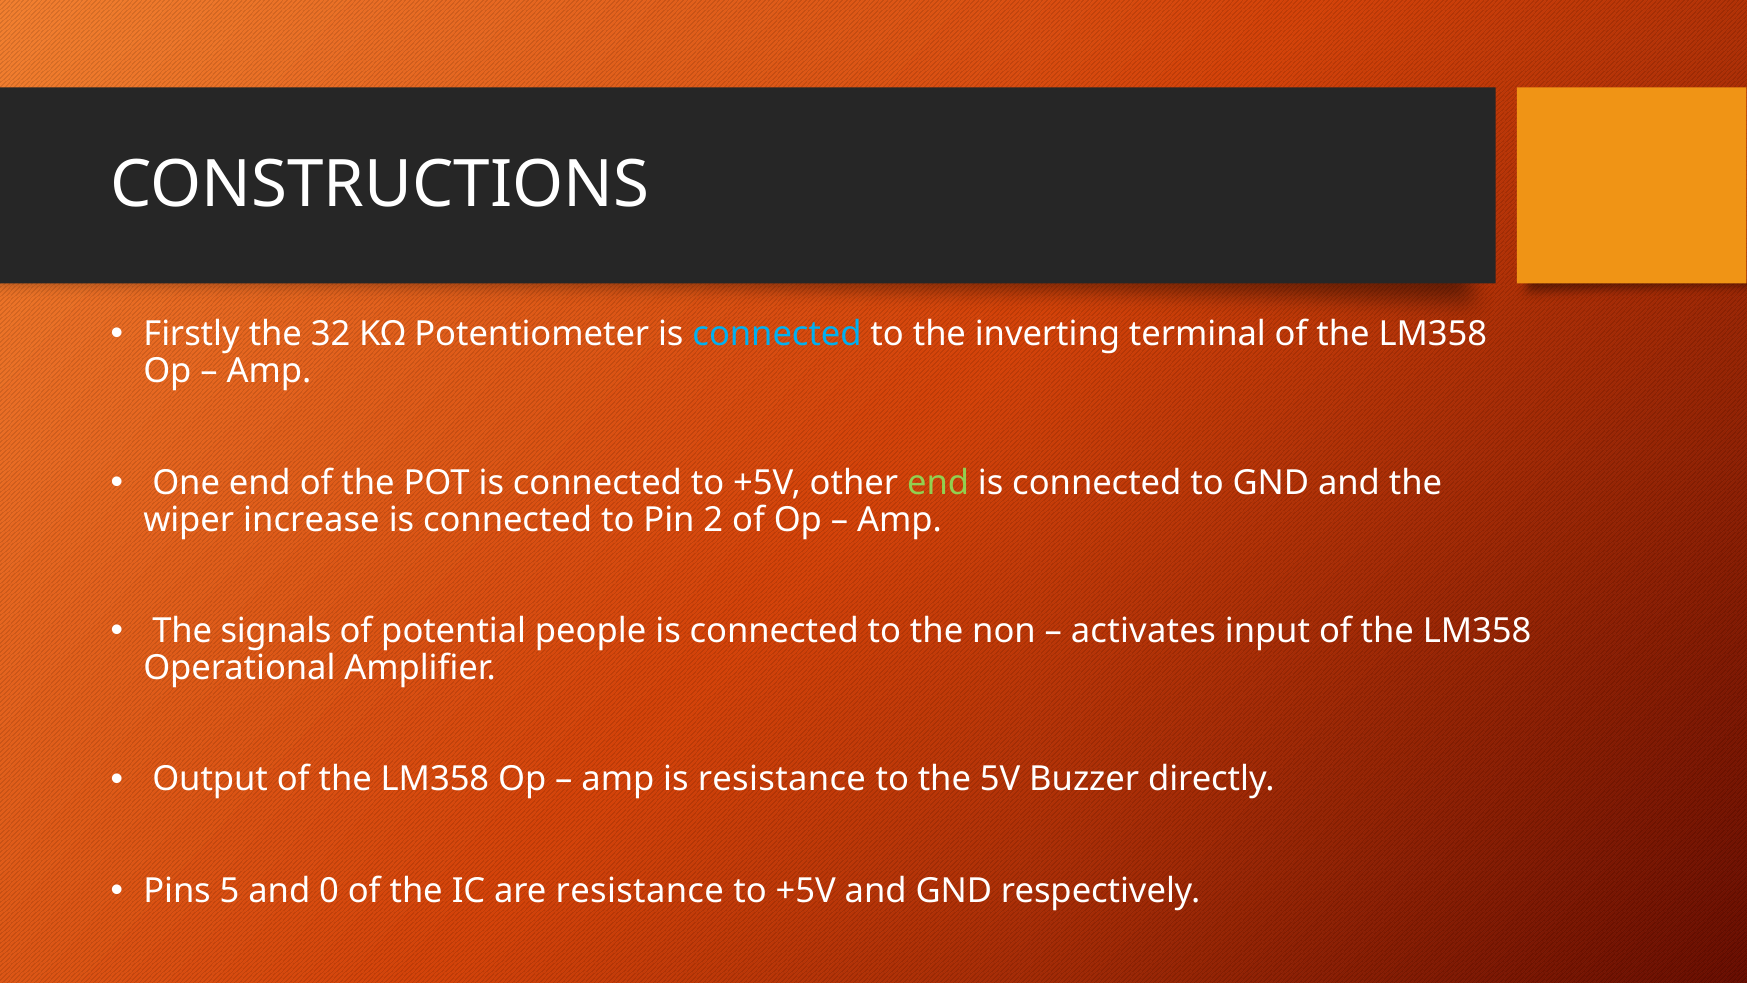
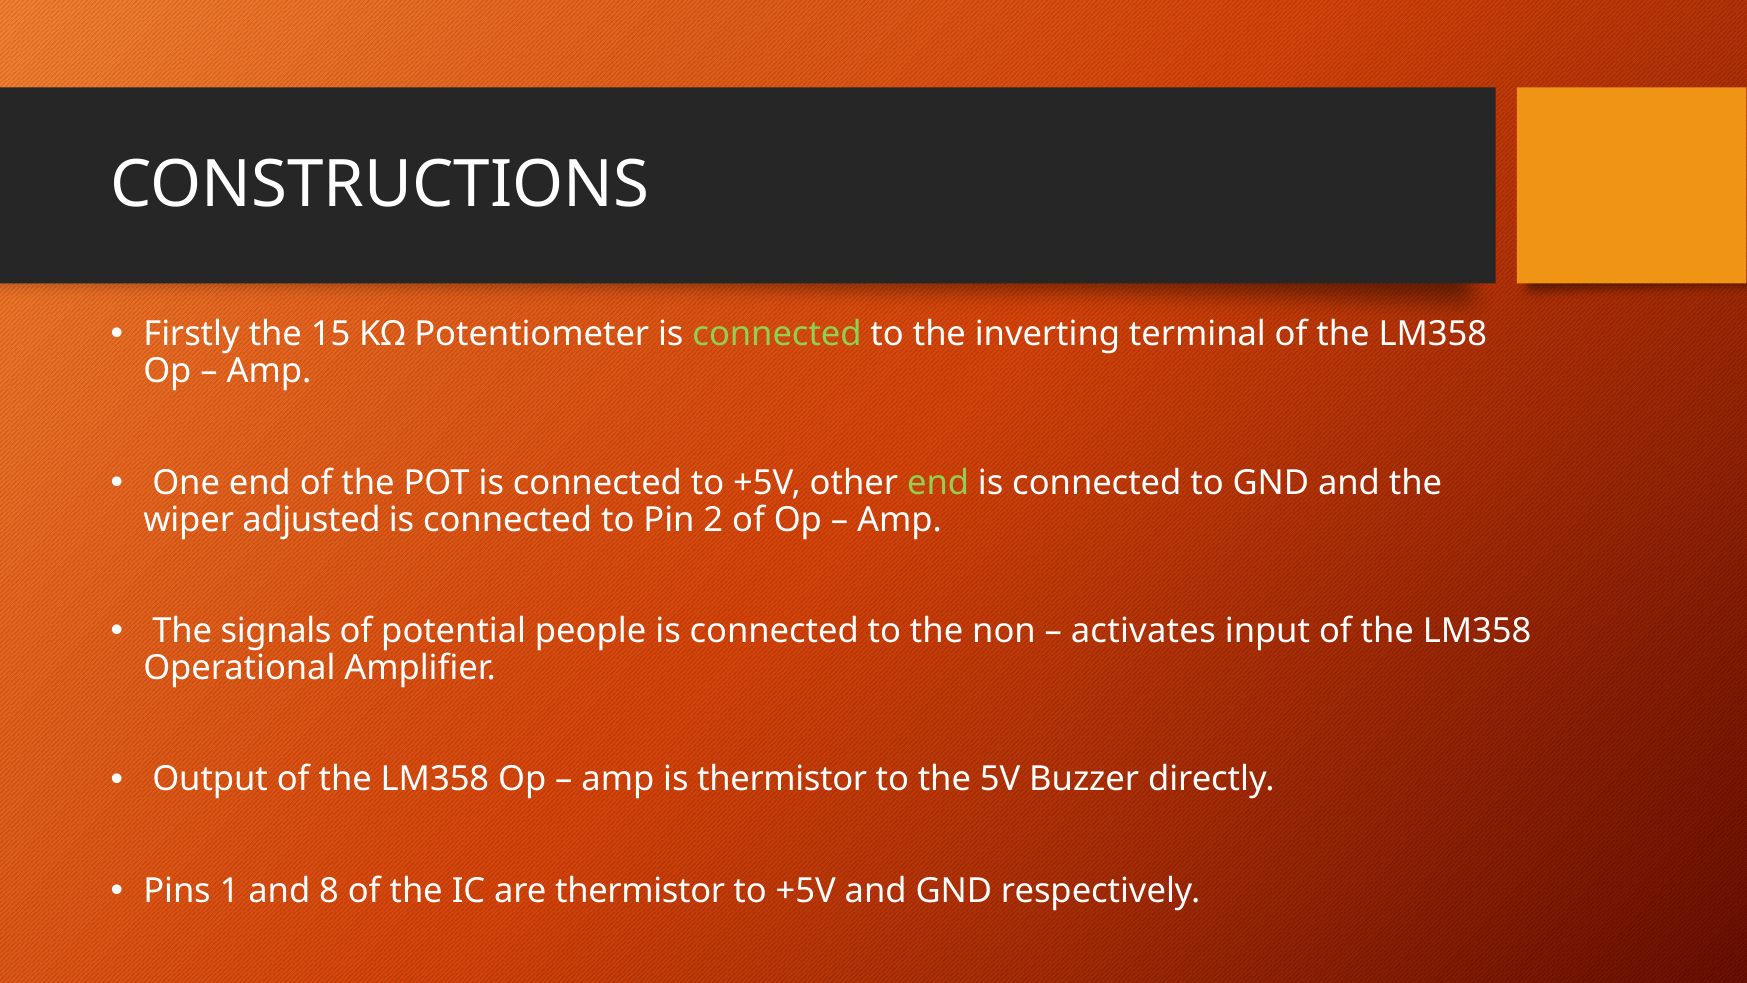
32: 32 -> 15
connected at (777, 334) colour: light blue -> light green
increase: increase -> adjusted
is resistance: resistance -> thermistor
5: 5 -> 1
0: 0 -> 8
are resistance: resistance -> thermistor
